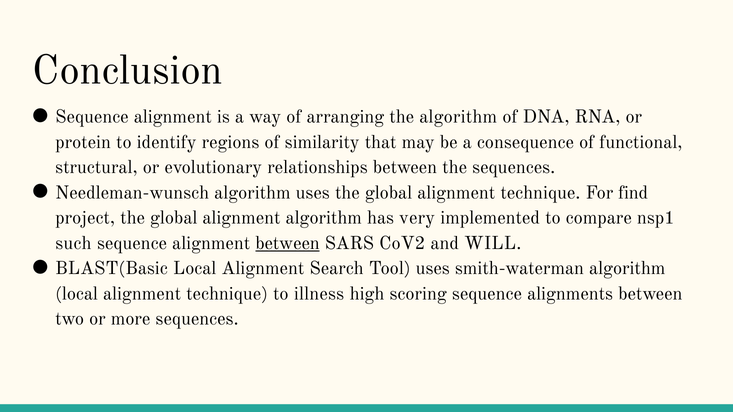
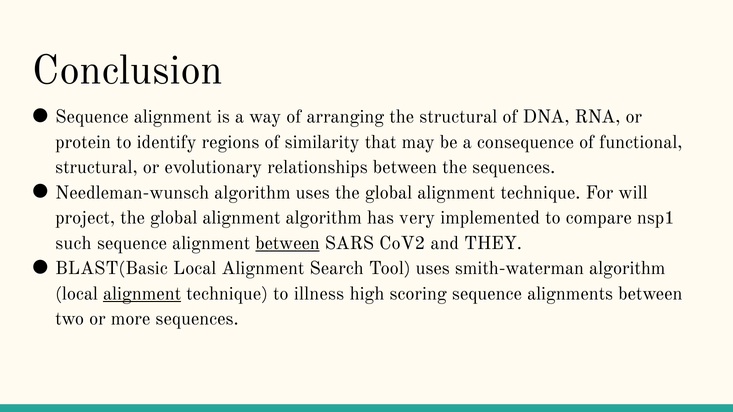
the algorithm: algorithm -> structural
find: find -> will
WILL: WILL -> THEY
alignment at (142, 294) underline: none -> present
